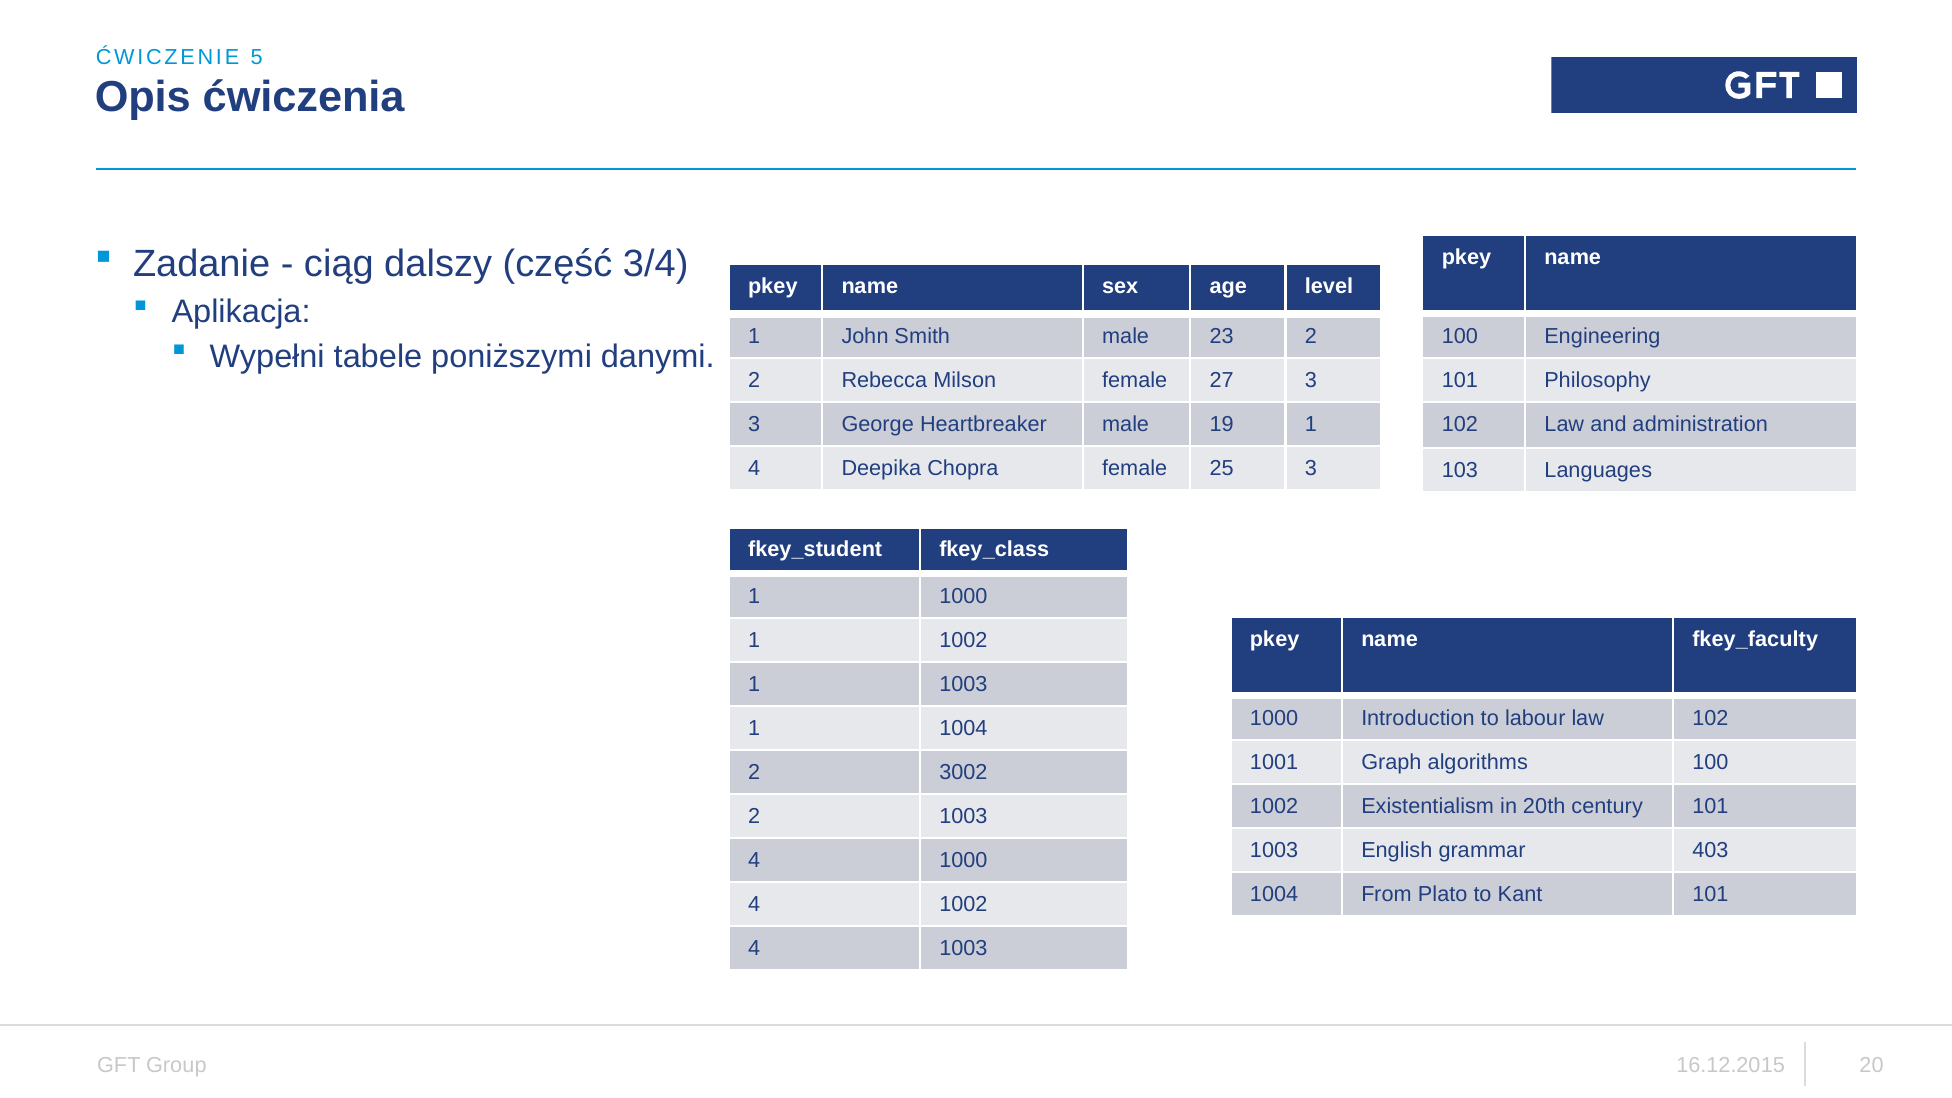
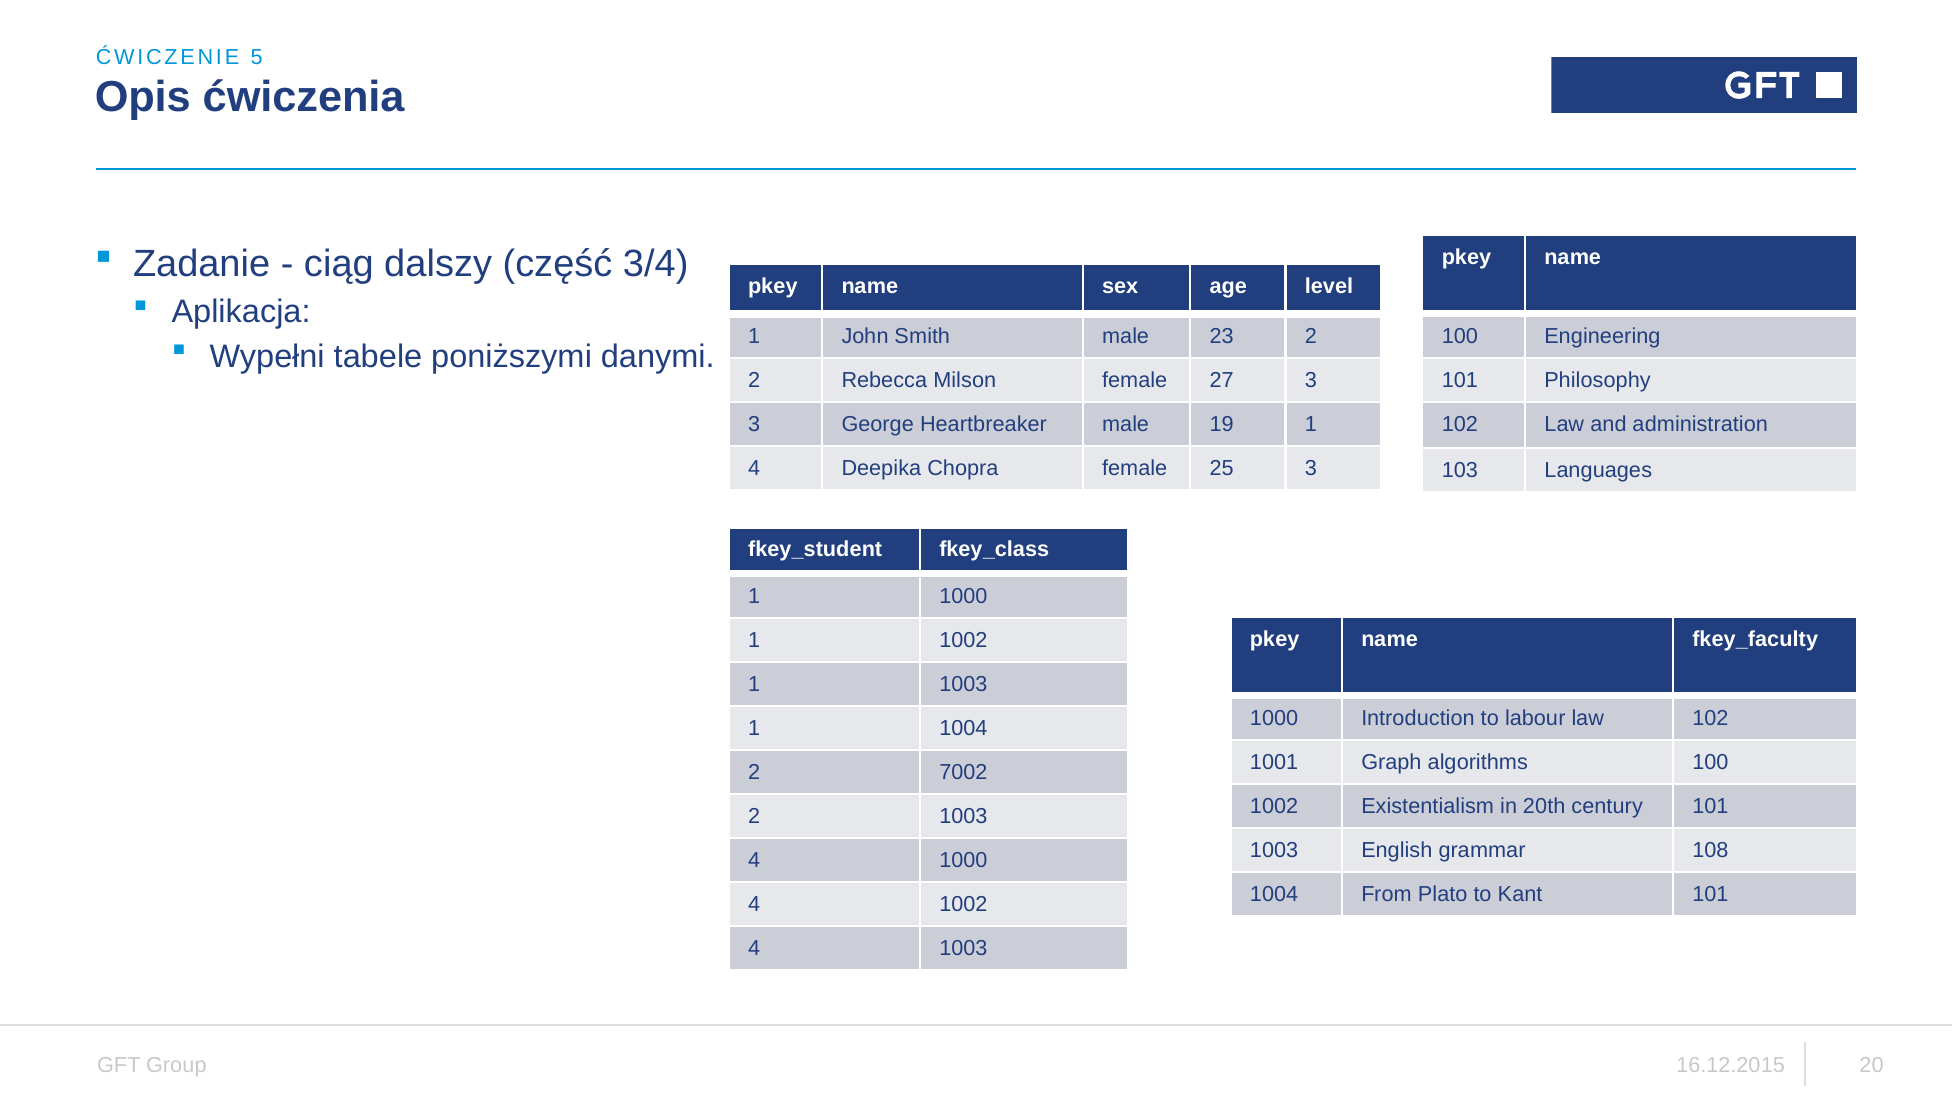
3002: 3002 -> 7002
403: 403 -> 108
